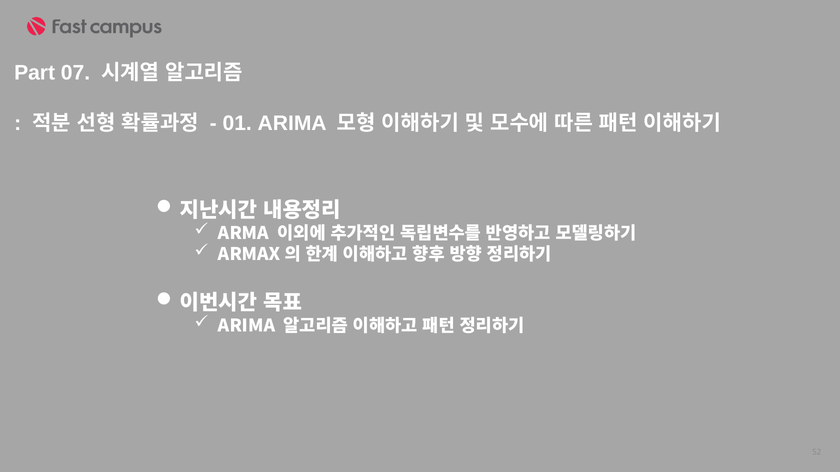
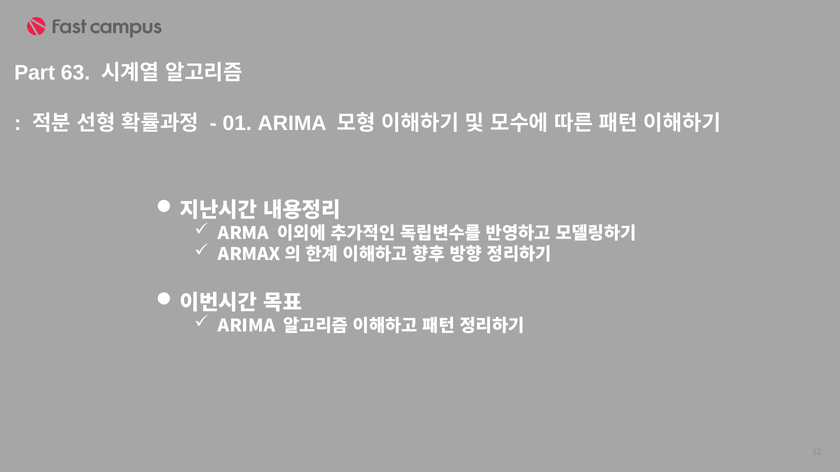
07: 07 -> 63
